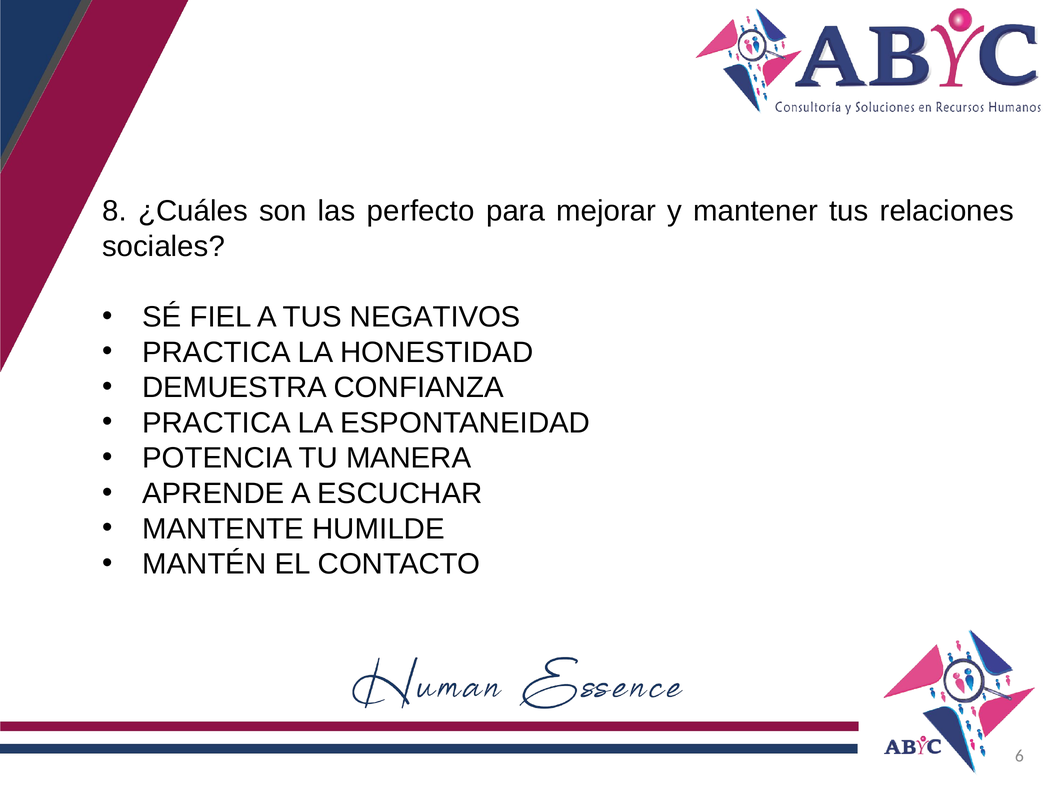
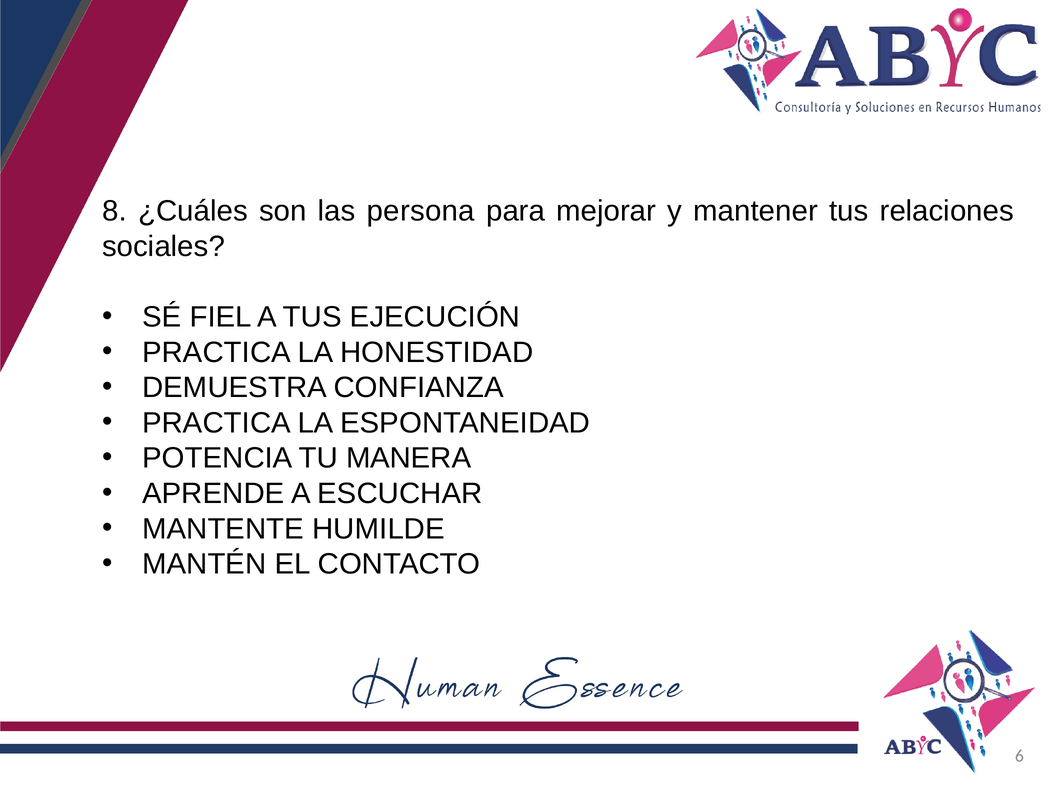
perfecto: perfecto -> persona
NEGATIVOS: NEGATIVOS -> EJECUCIÓN
